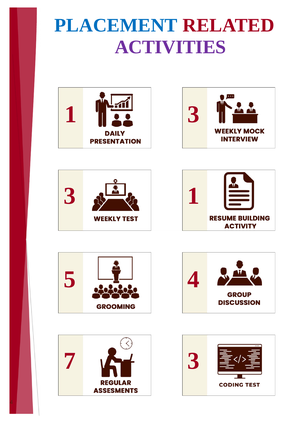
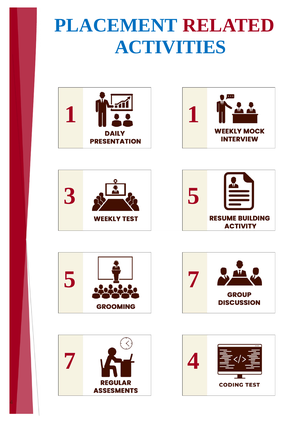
ACTIVITIES colour: purple -> blue
1 3: 3 -> 1
3 1: 1 -> 5
5 4: 4 -> 7
7 3: 3 -> 4
